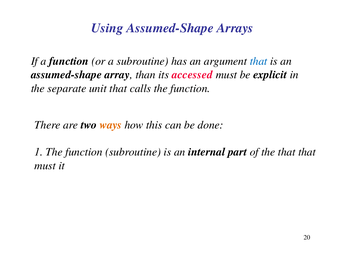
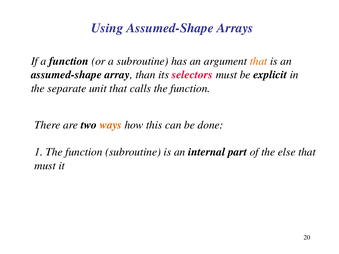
that at (259, 61) colour: blue -> orange
accessed: accessed -> selectors
the that: that -> else
